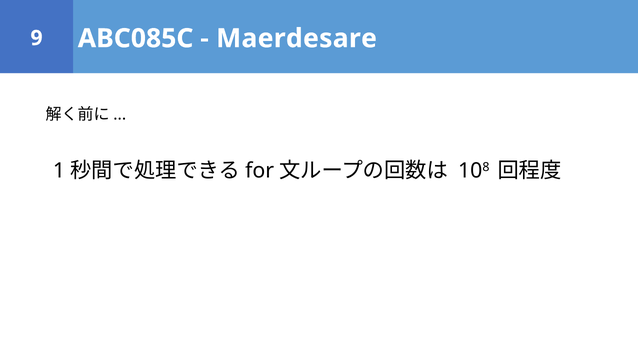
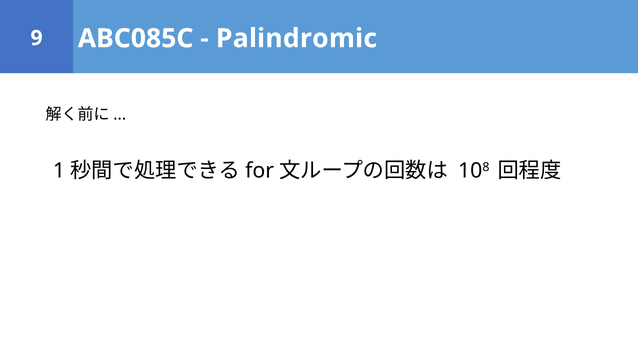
Maerdesare: Maerdesare -> Palindromic
